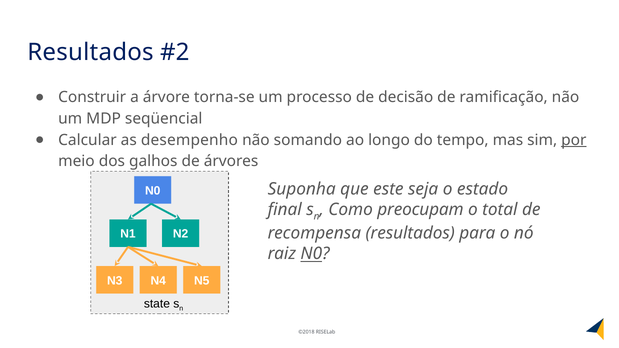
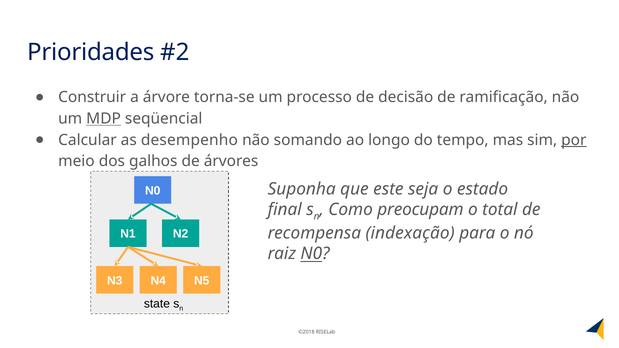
Resultados at (90, 52): Resultados -> Prioridades
MDP underline: none -> present
recompensa resultados: resultados -> indexação
